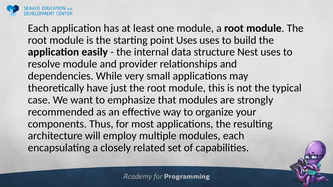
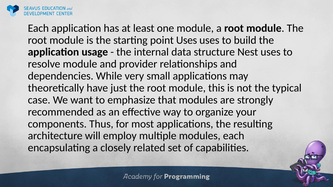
easily: easily -> usage
